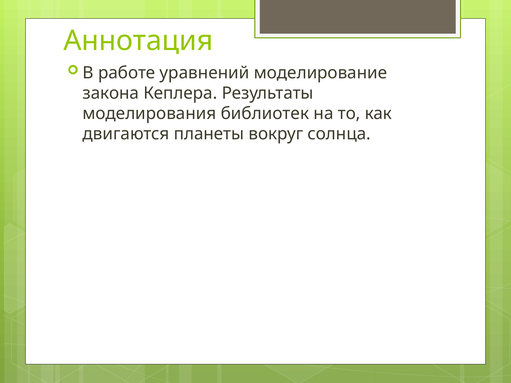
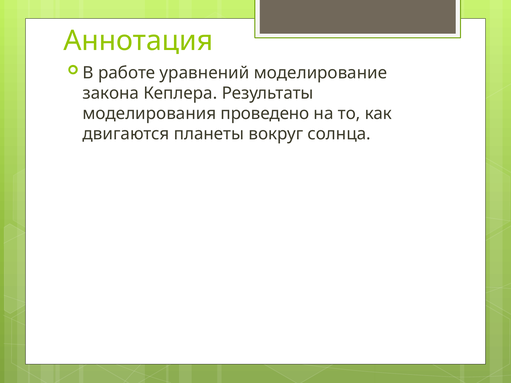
библиотек: библиотек -> проведено
